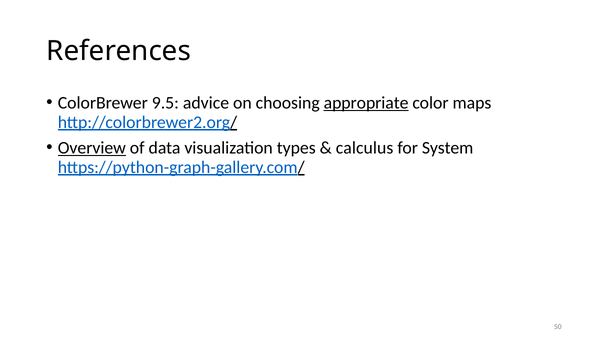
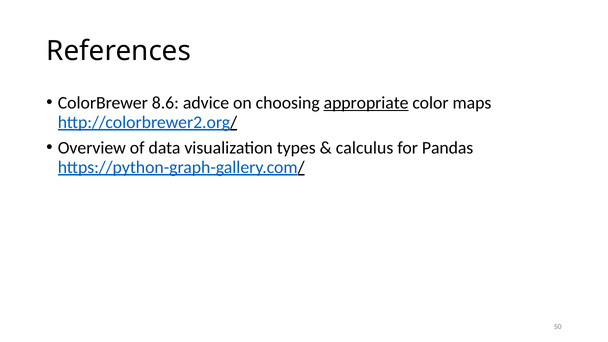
9.5: 9.5 -> 8.6
Overview underline: present -> none
System: System -> Pandas
